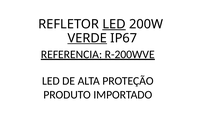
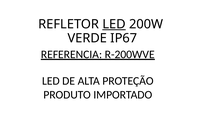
VERDE underline: present -> none
